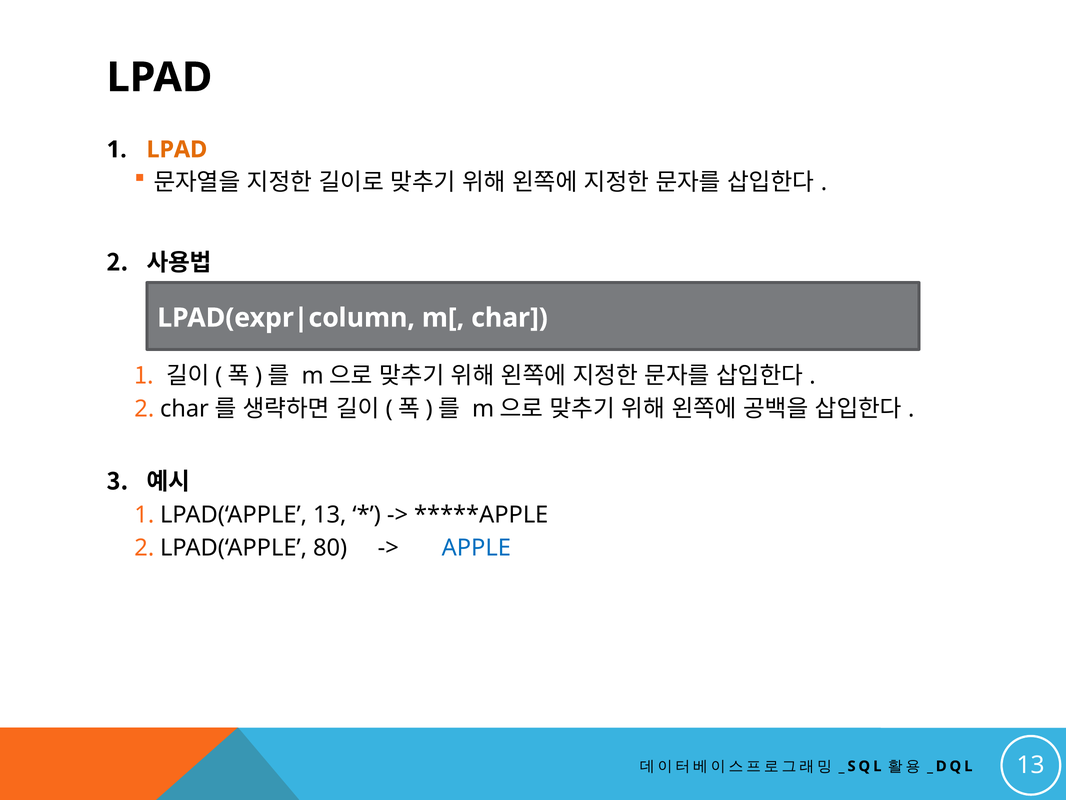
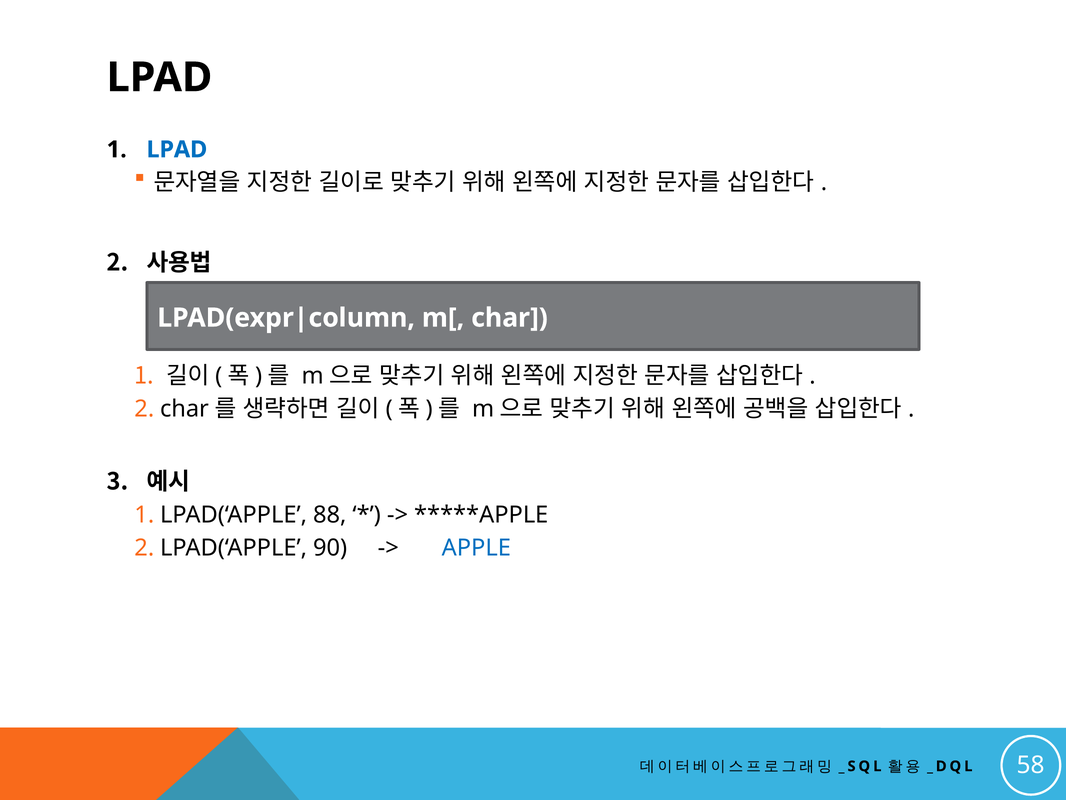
LPAD at (177, 149) colour: orange -> blue
LPAD(‘APPLE 13: 13 -> 88
80: 80 -> 90
13 at (1031, 765): 13 -> 58
